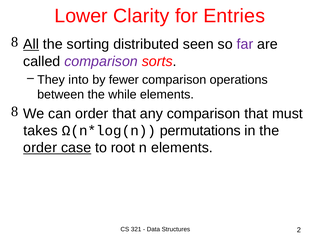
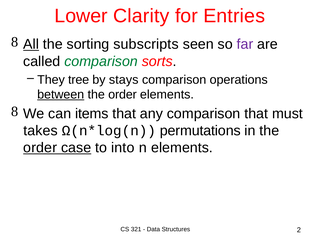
distributed: distributed -> subscripts
comparison at (101, 61) colour: purple -> green
into: into -> tree
fewer: fewer -> stays
between underline: none -> present
while at (122, 95): while -> order
can order: order -> items
root: root -> into
